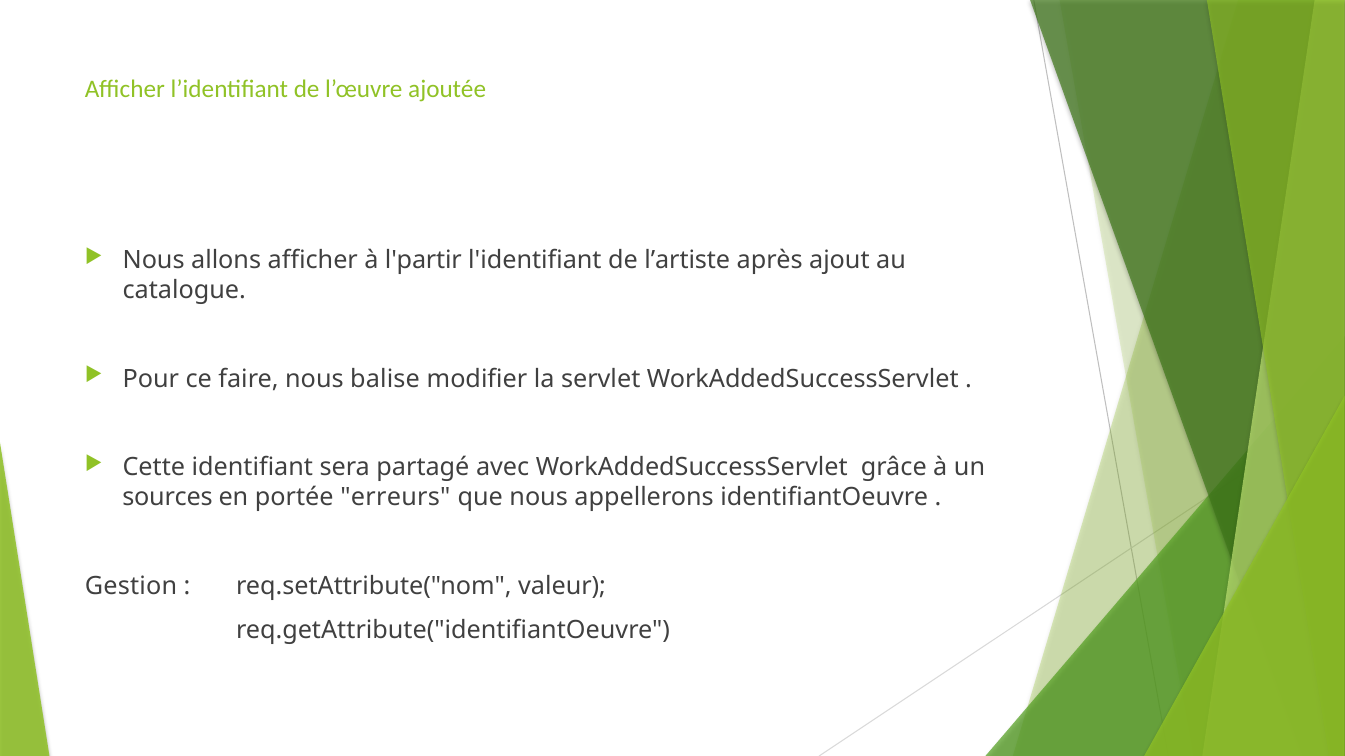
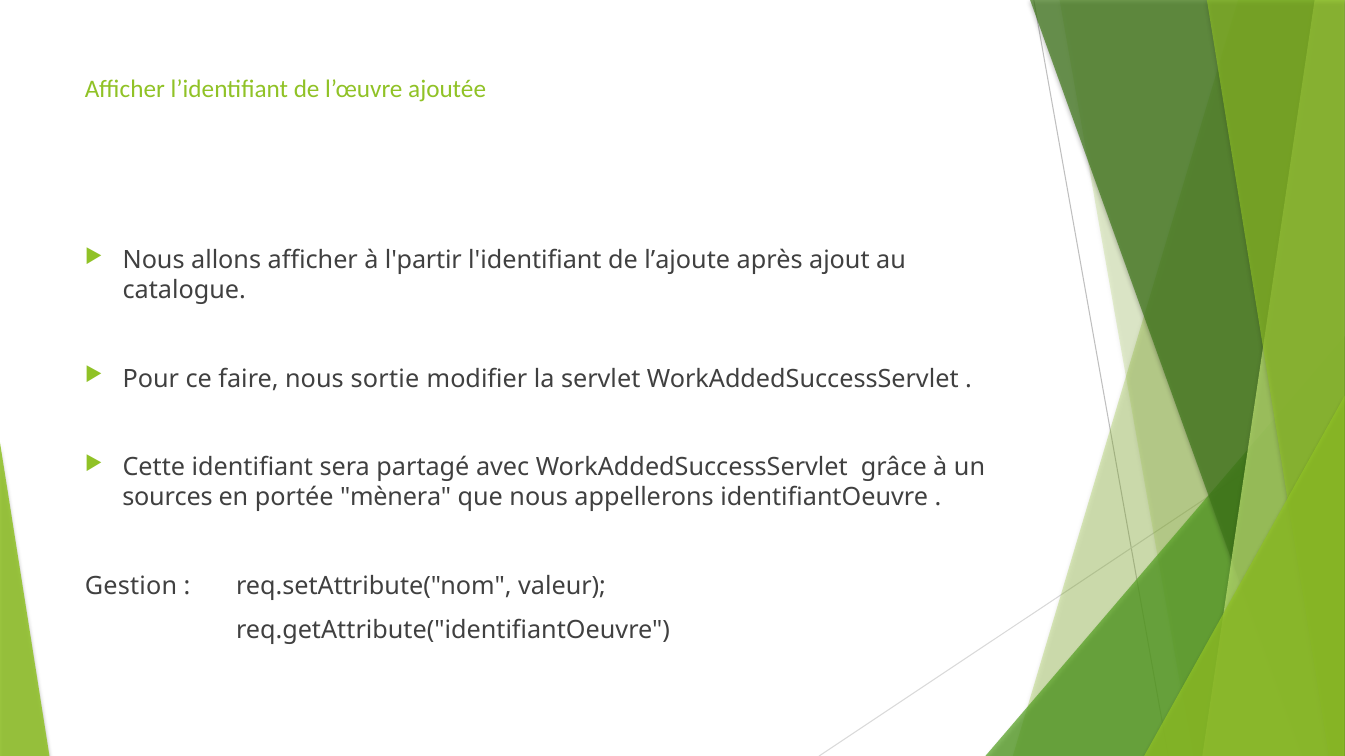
l’artiste: l’artiste -> l’ajoute
balise: balise -> sortie
erreurs: erreurs -> mènera
